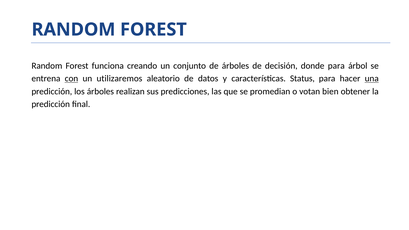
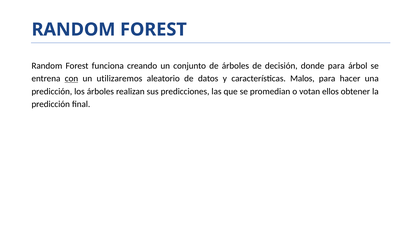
Status: Status -> Malos
una underline: present -> none
bien: bien -> ellos
